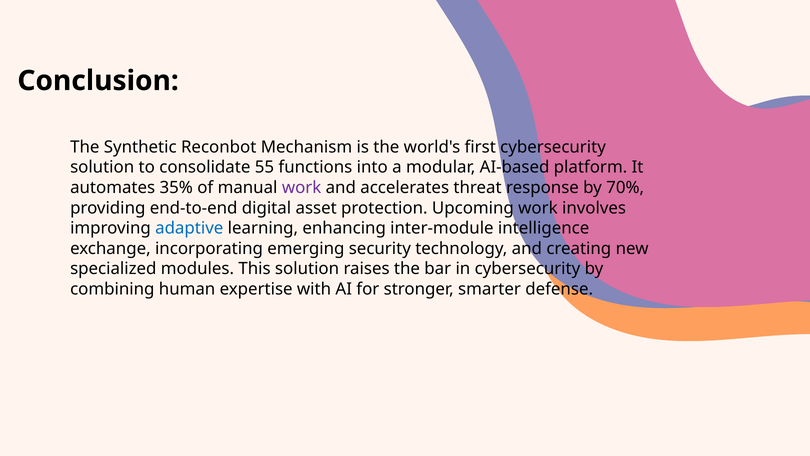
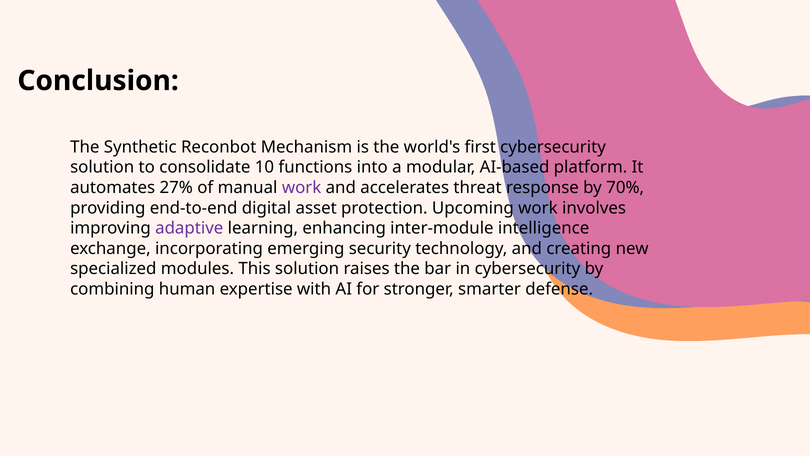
55: 55 -> 10
35%: 35% -> 27%
adaptive colour: blue -> purple
